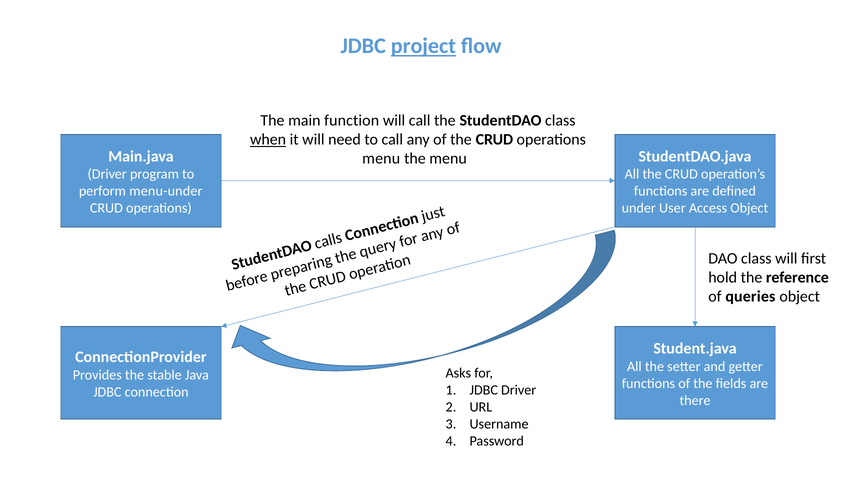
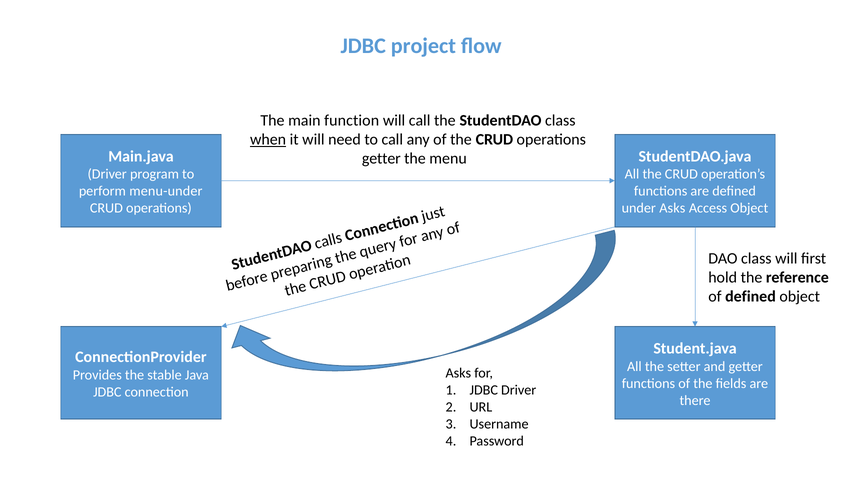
project underline: present -> none
menu at (381, 159): menu -> getter
under User: User -> Asks
of queries: queries -> defined
